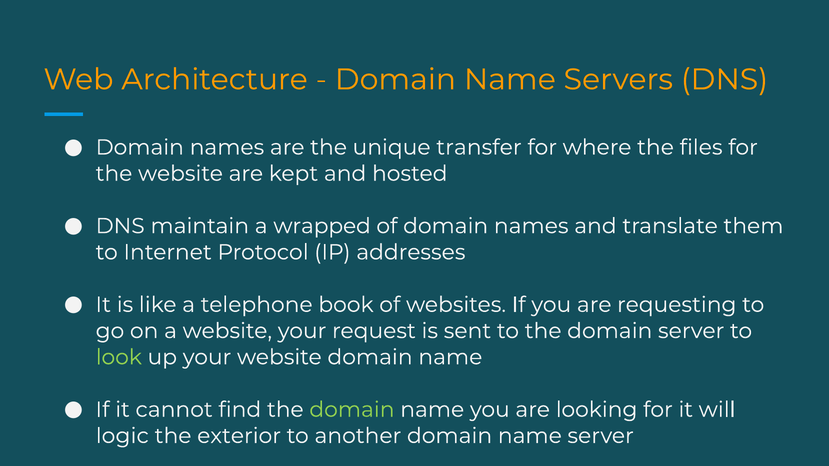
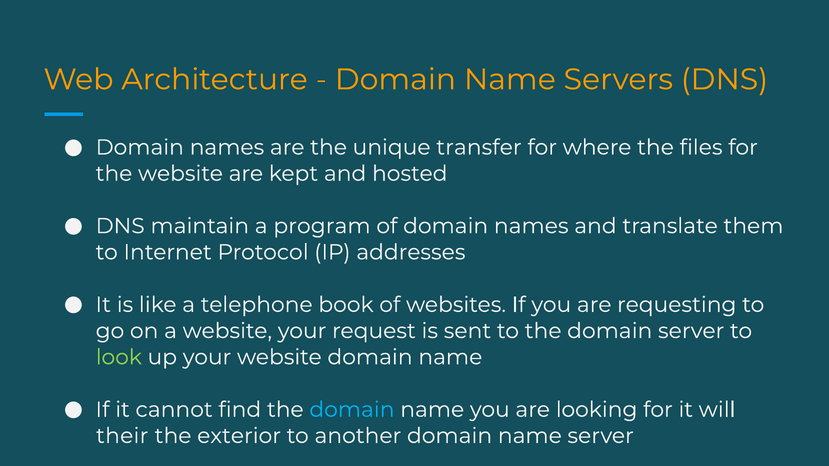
wrapped: wrapped -> program
domain at (352, 410) colour: light green -> light blue
logic: logic -> their
